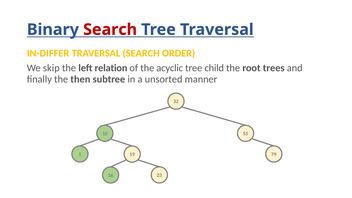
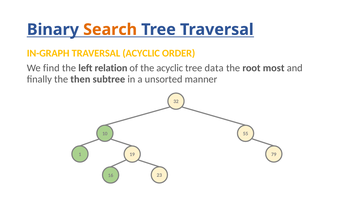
Search at (110, 30) colour: red -> orange
IN-DIFFER: IN-DIFFER -> IN-GRAPH
TRAVERSAL SEARCH: SEARCH -> ACYCLIC
skip: skip -> find
child: child -> data
trees: trees -> most
